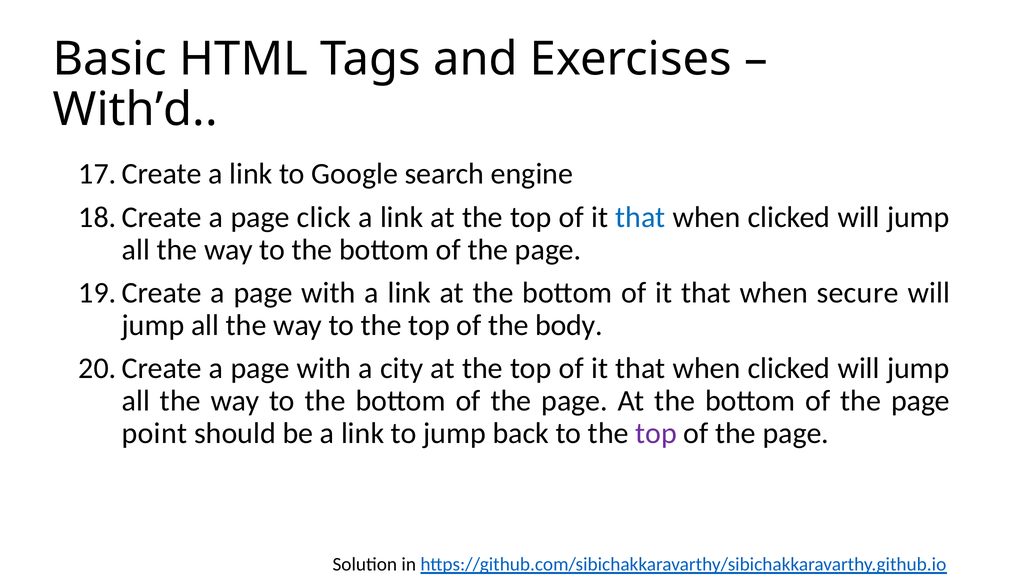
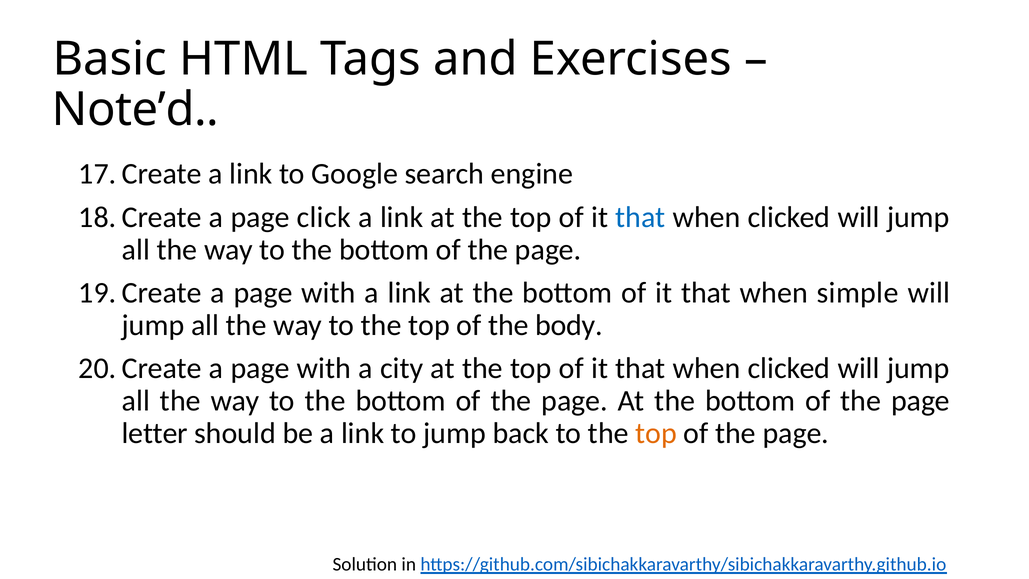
With’d: With’d -> Note’d
secure: secure -> simple
point: point -> letter
top at (656, 433) colour: purple -> orange
